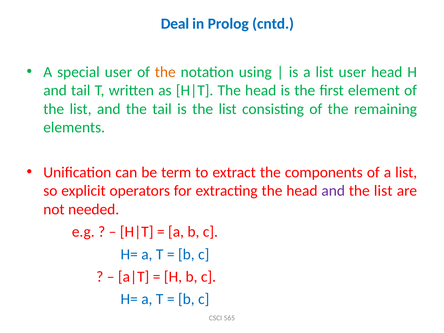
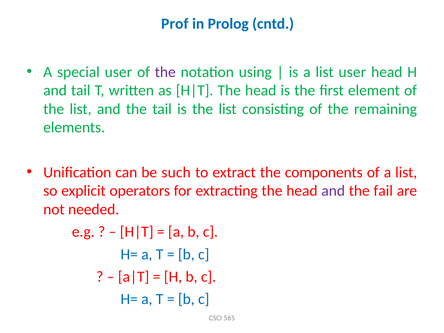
Deal: Deal -> Prof
the at (165, 72) colour: orange -> purple
term: term -> such
list at (383, 191): list -> fail
